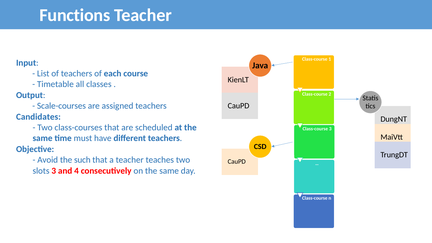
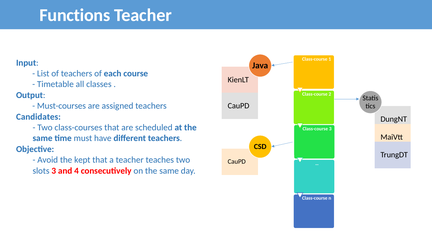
Scale-courses: Scale-courses -> Must-courses
such: such -> kept
